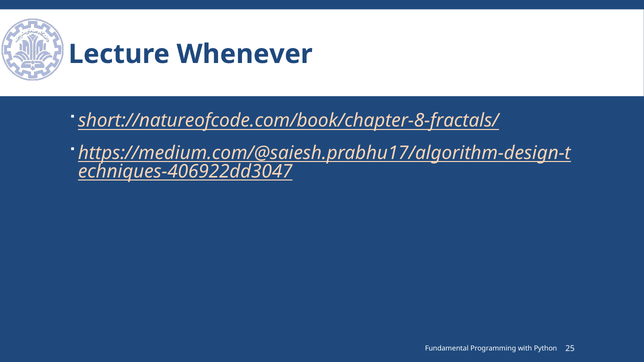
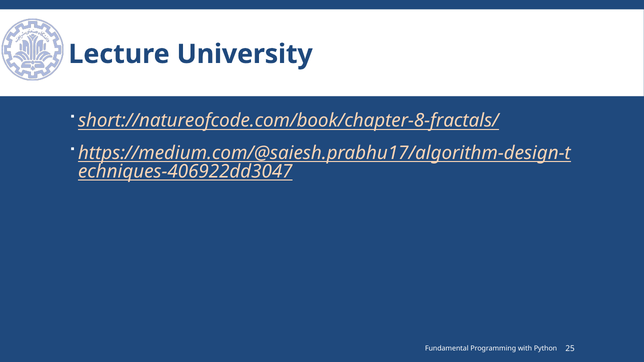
Whenever: Whenever -> University
